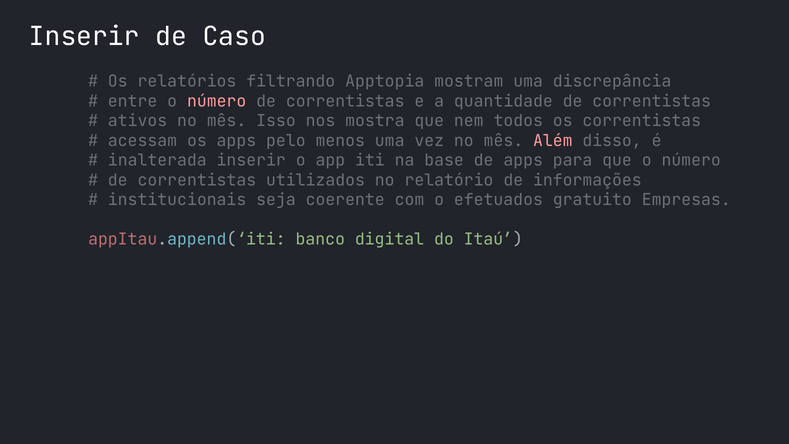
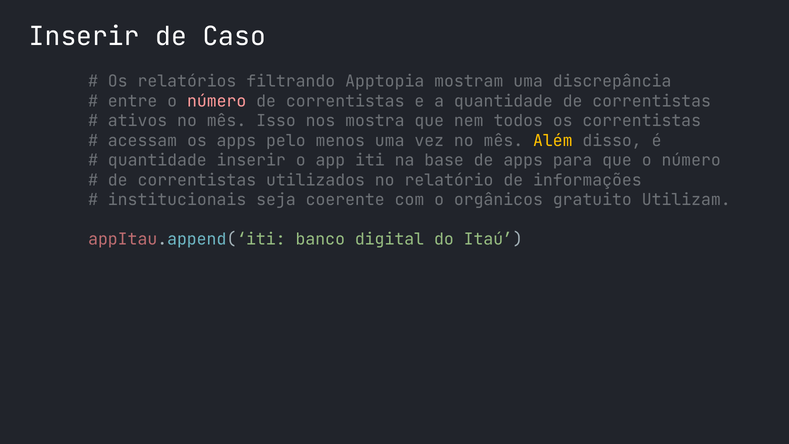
Além colour: pink -> yellow
inalterada at (157, 160): inalterada -> quantidade
efetuados: efetuados -> orgânicos
Empresas: Empresas -> Utilizam
